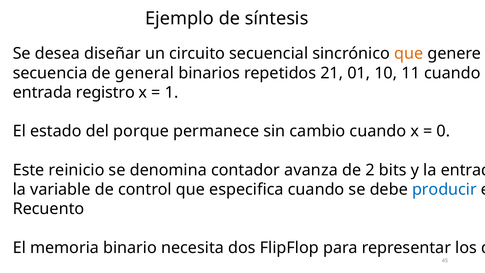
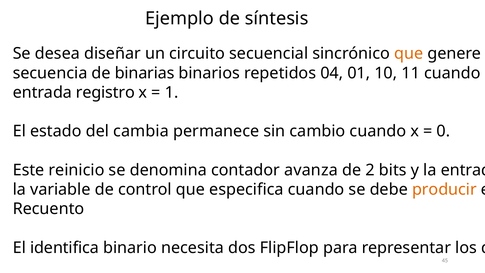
general: general -> binarias
21: 21 -> 04
porque: porque -> cambia
producir colour: blue -> orange
memoria: memoria -> identifica
